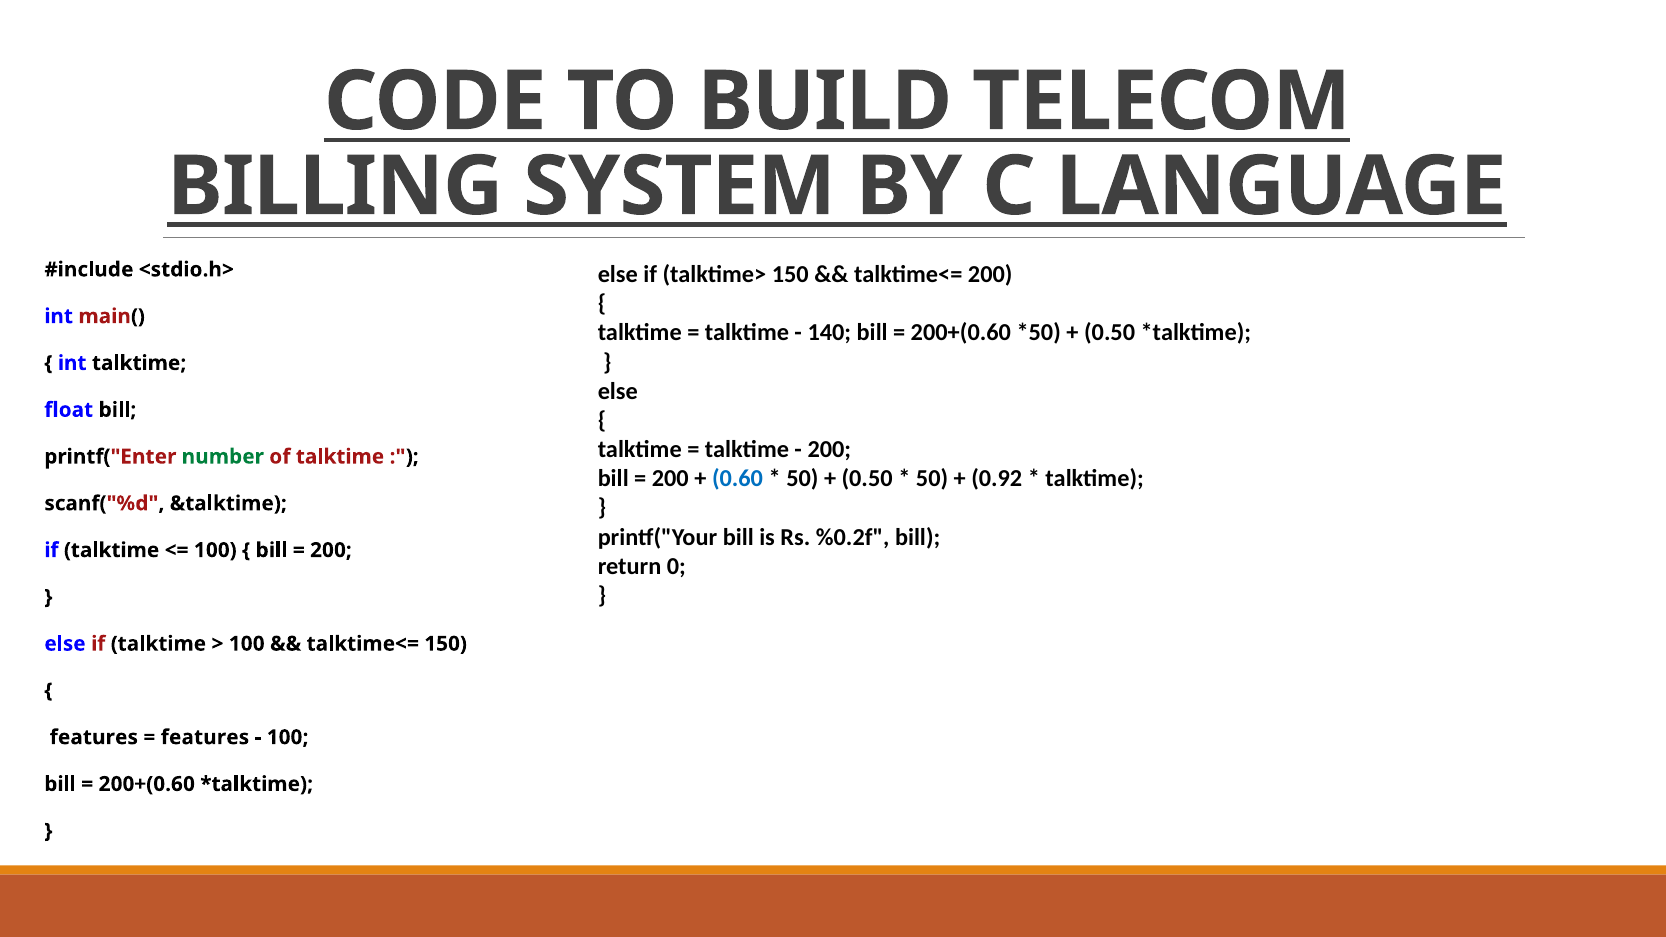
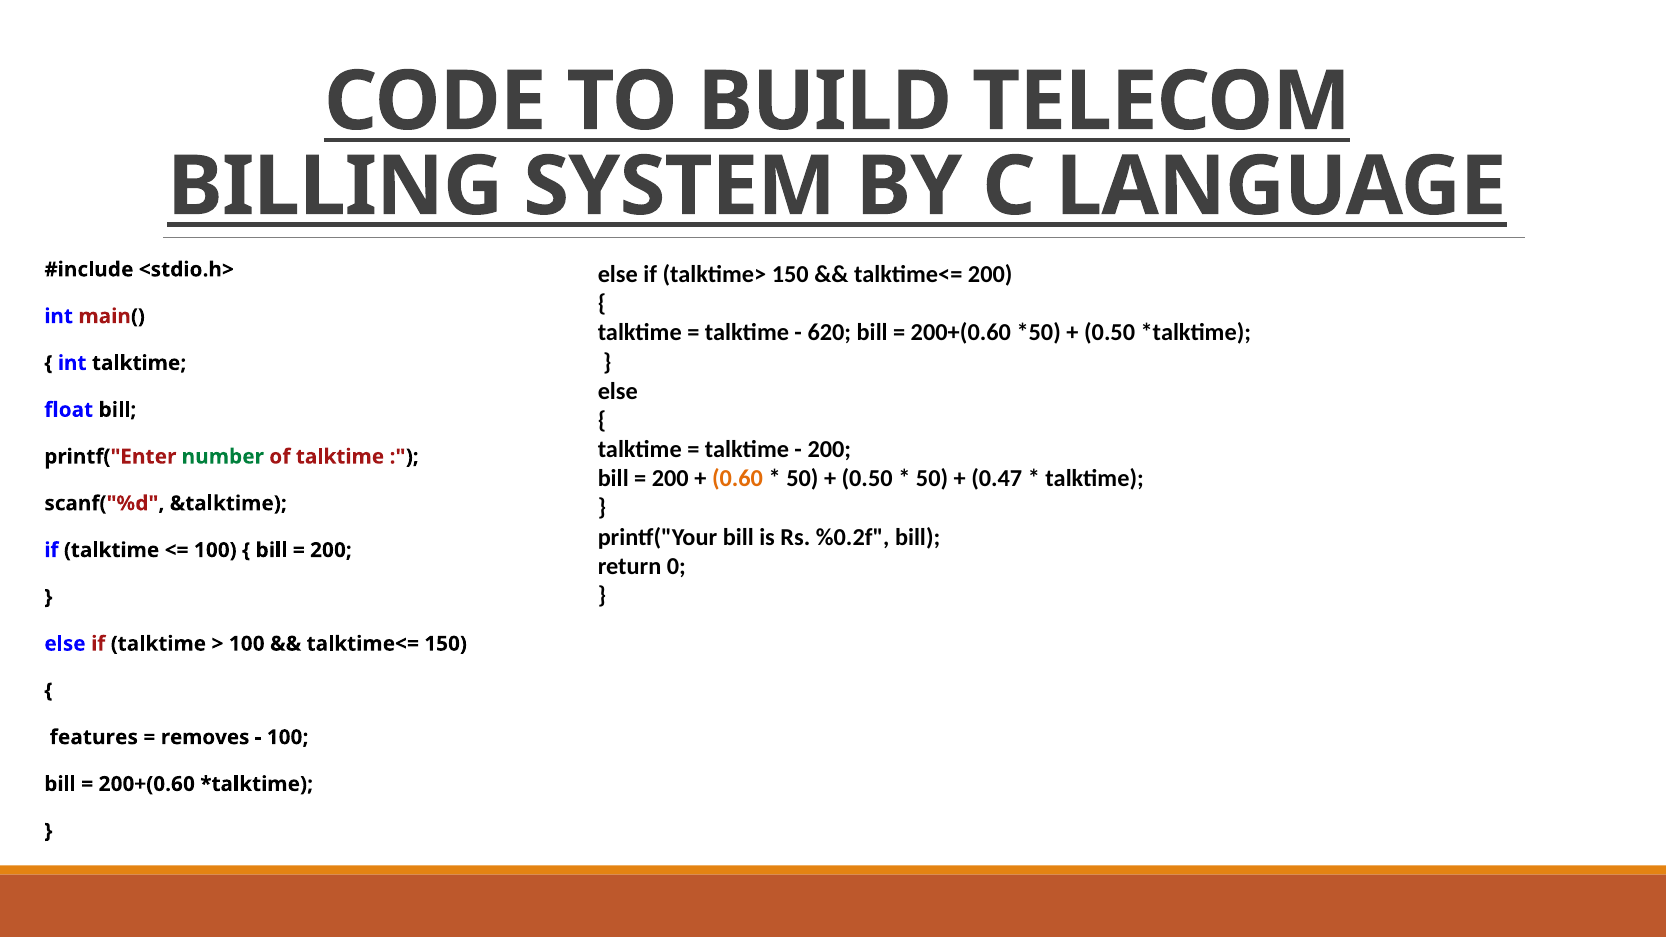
140: 140 -> 620
0.60 colour: blue -> orange
0.92: 0.92 -> 0.47
features at (205, 737): features -> removes
